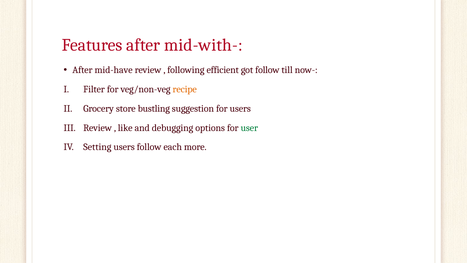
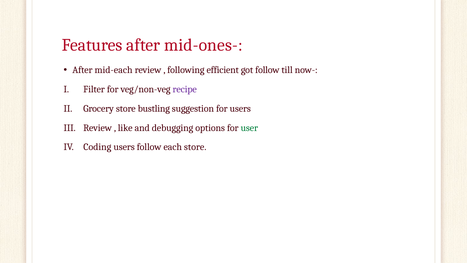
mid-with-: mid-with- -> mid-ones-
mid-have: mid-have -> mid-each
recipe colour: orange -> purple
Setting: Setting -> Coding
each more: more -> store
